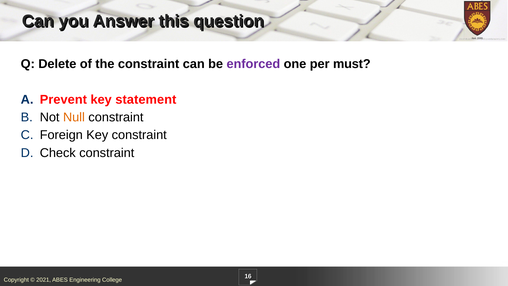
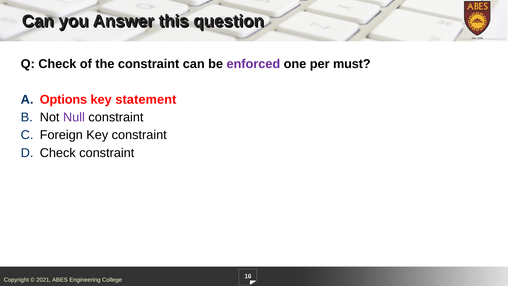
Q Delete: Delete -> Check
Prevent: Prevent -> Options
Null colour: orange -> purple
